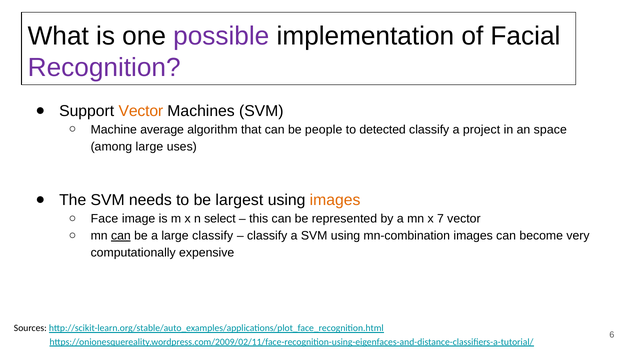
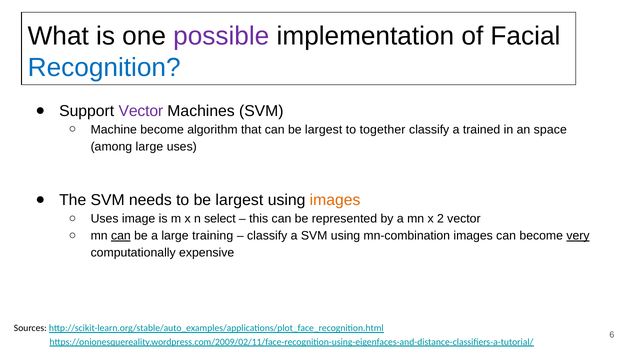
Recognition colour: purple -> blue
Vector at (141, 111) colour: orange -> purple
Machine average: average -> become
can be people: people -> largest
detected: detected -> together
project: project -> trained
Face at (105, 219): Face -> Uses
7: 7 -> 2
large classify: classify -> training
very underline: none -> present
